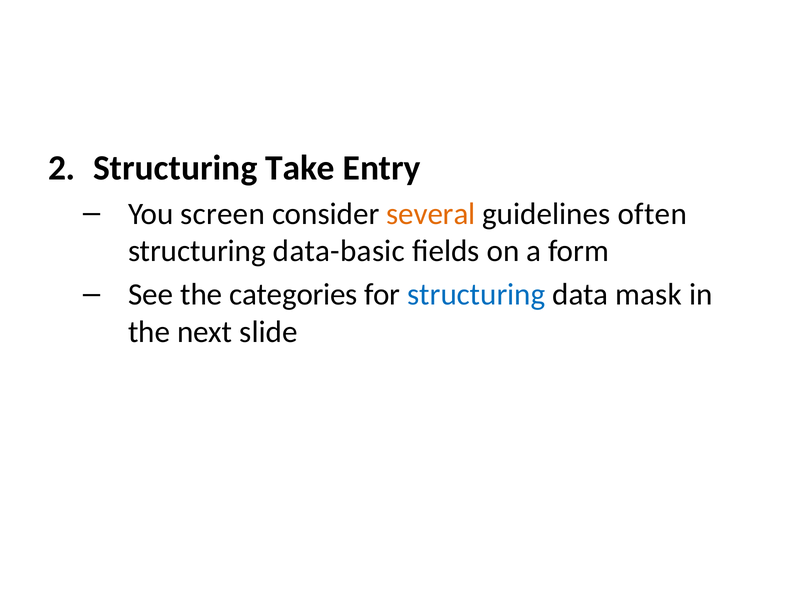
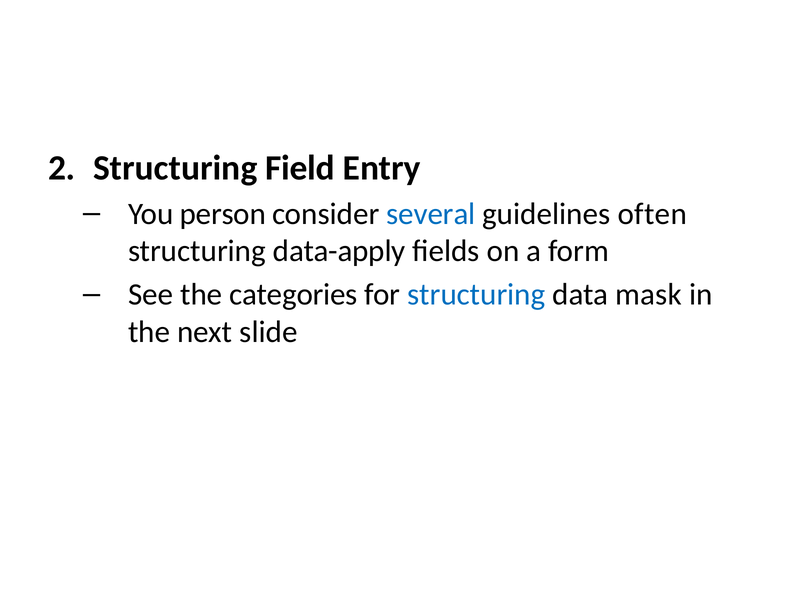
Take: Take -> Field
screen: screen -> person
several colour: orange -> blue
data-basic: data-basic -> data-apply
